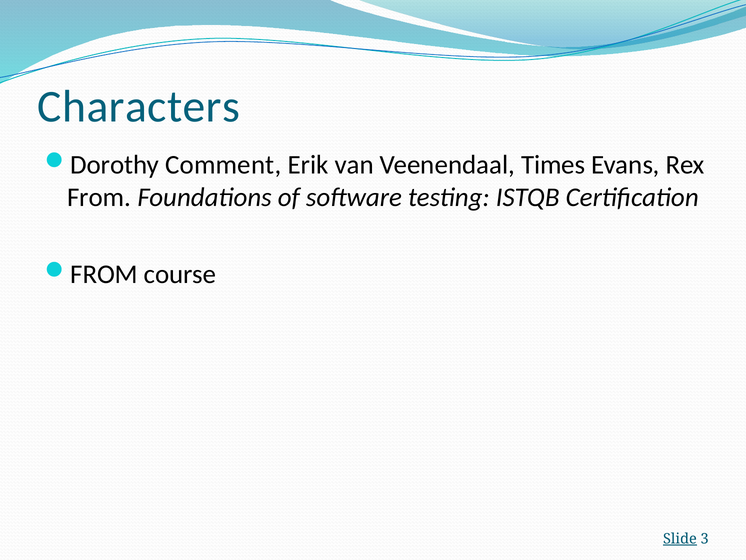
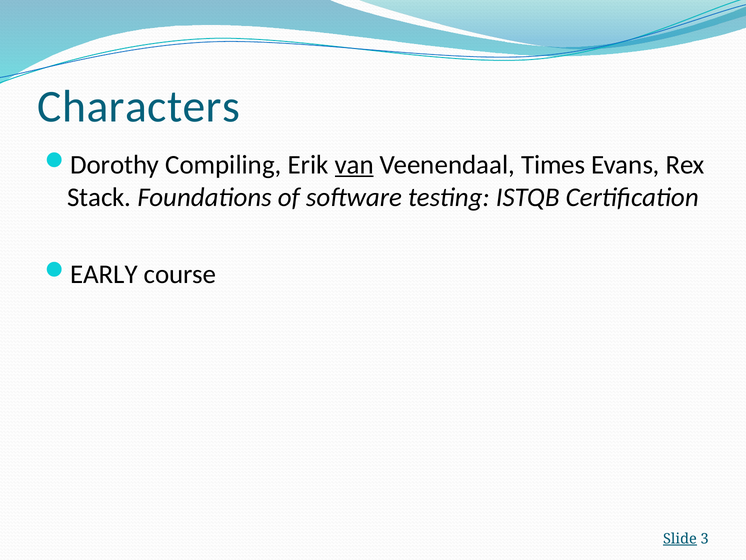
Comment: Comment -> Compiling
van underline: none -> present
From at (99, 197): From -> Stack
FROM at (104, 274): FROM -> EARLY
